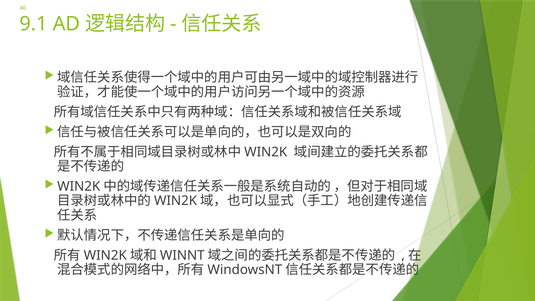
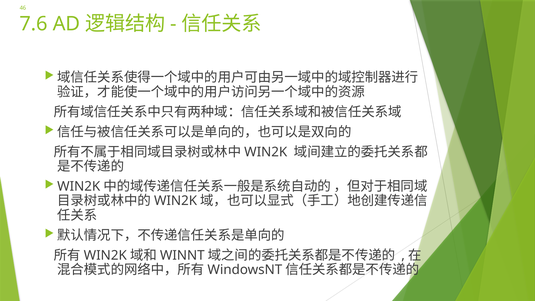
9.1: 9.1 -> 7.6
